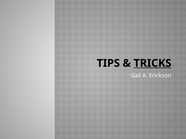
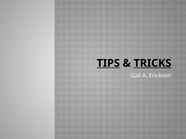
TIPS underline: none -> present
